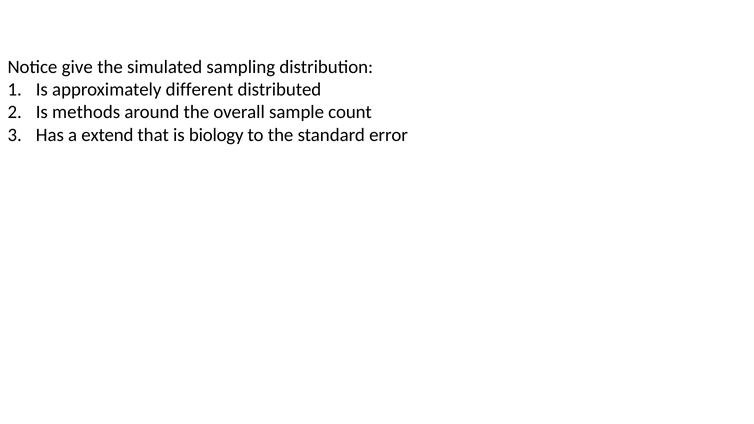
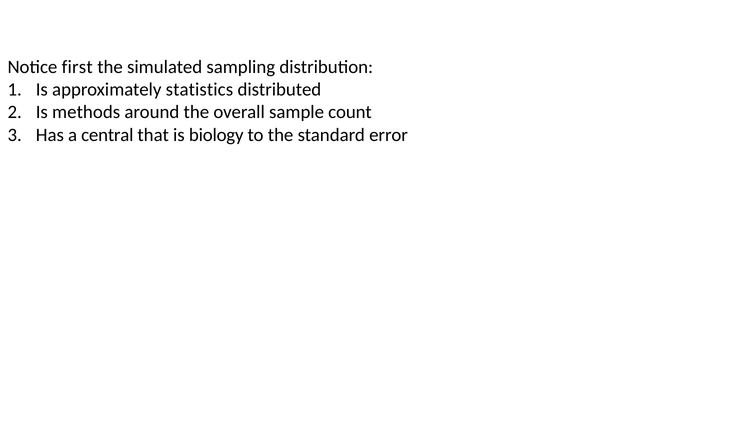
give: give -> first
different: different -> statistics
extend: extend -> central
